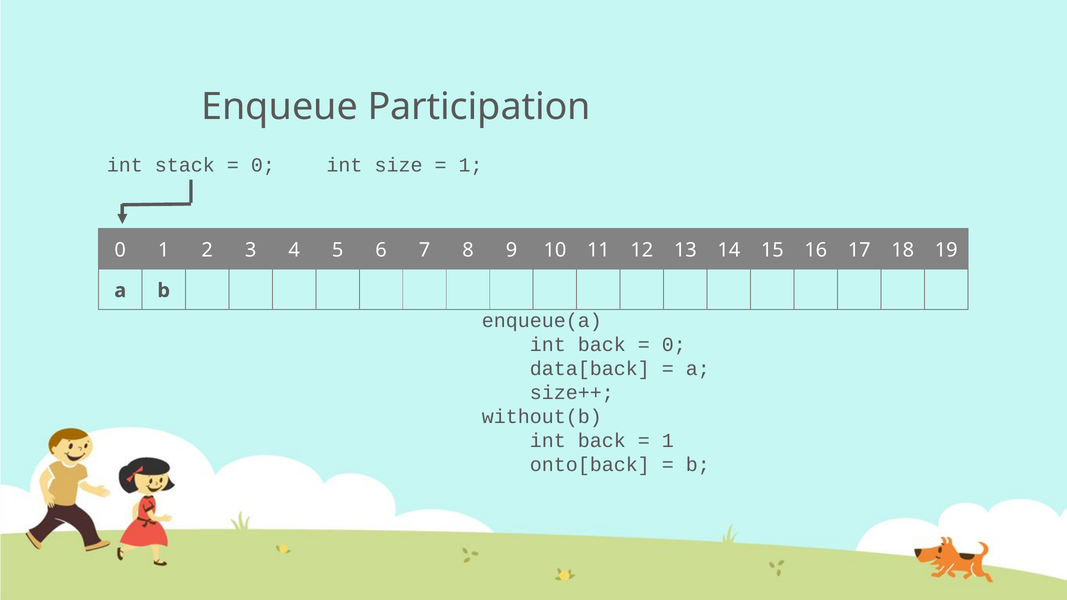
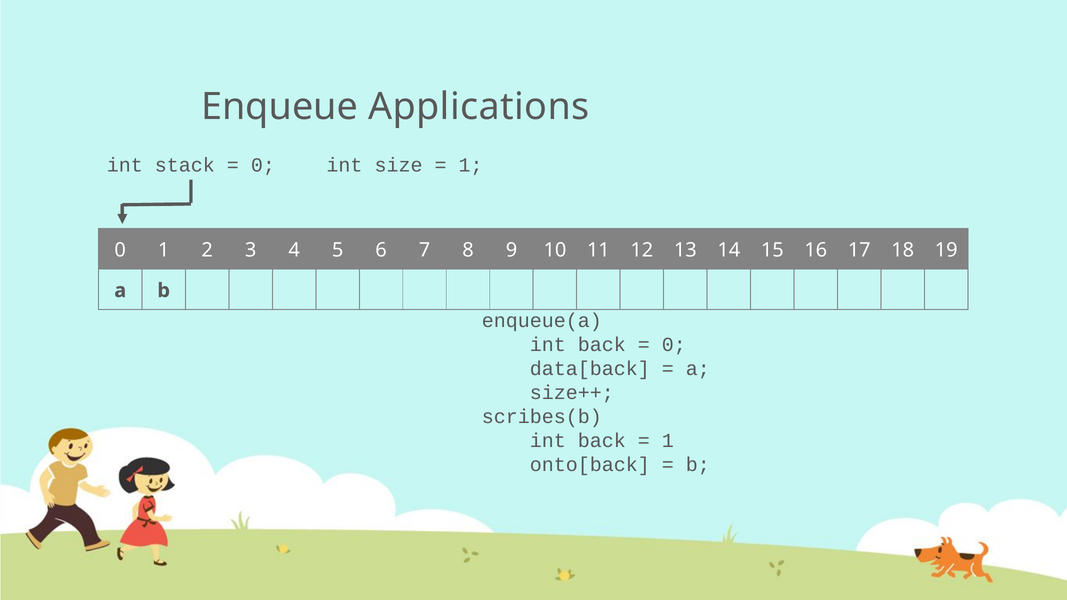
Participation: Participation -> Applications
without(b: without(b -> scribes(b
